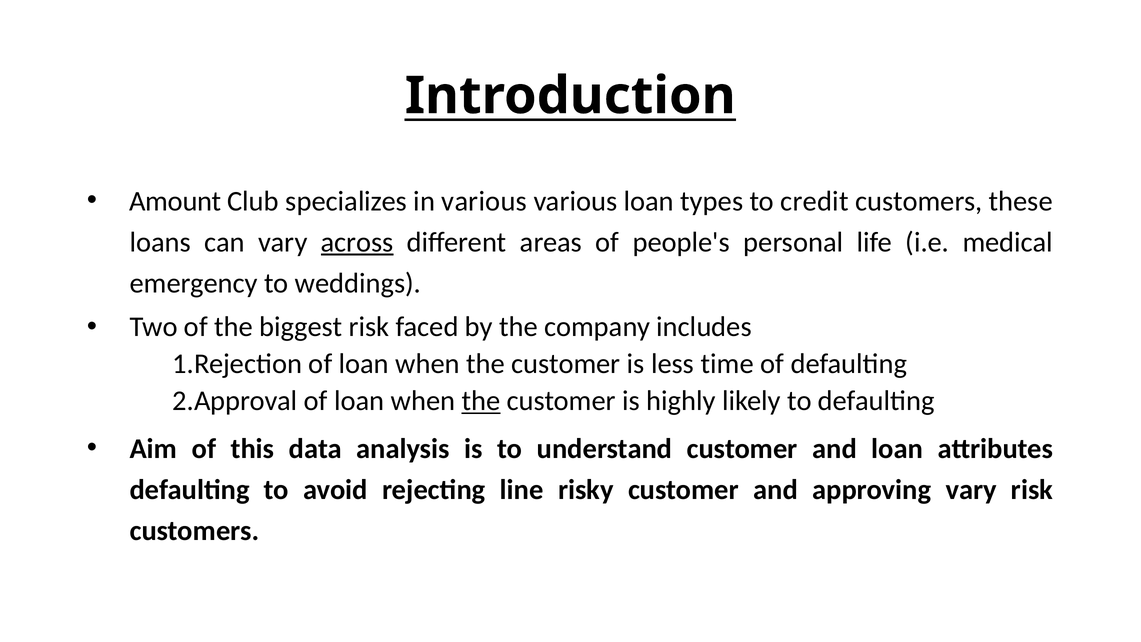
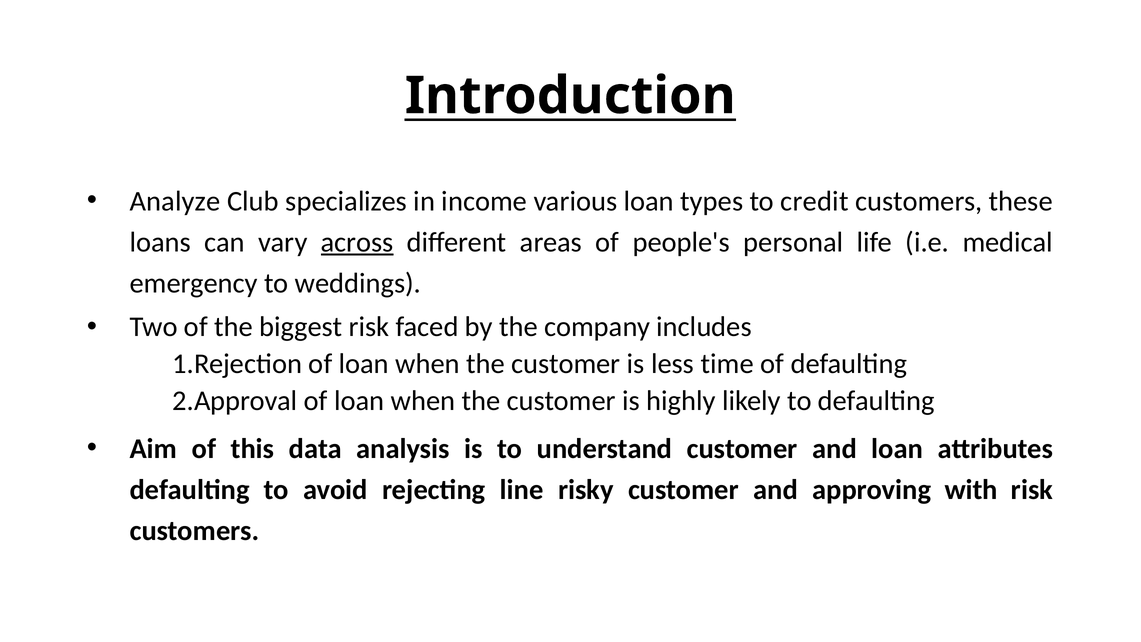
Amount: Amount -> Analyze
in various: various -> income
the at (481, 401) underline: present -> none
approving vary: vary -> with
